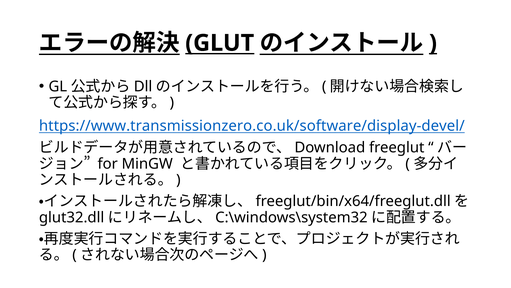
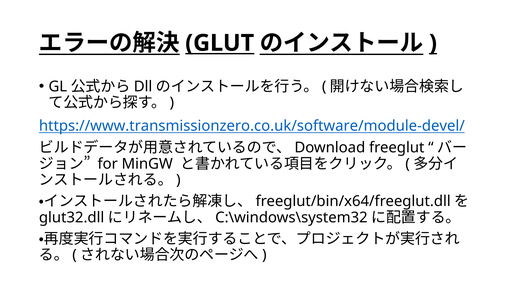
https://www.transmissionzero.co.uk/software/display-devel/: https://www.transmissionzero.co.uk/software/display-devel/ -> https://www.transmissionzero.co.uk/software/module-devel/
